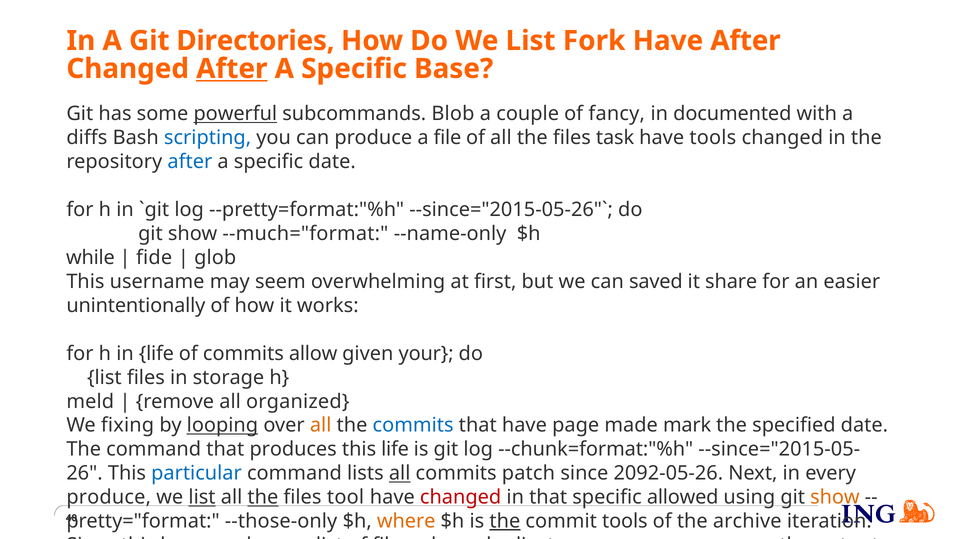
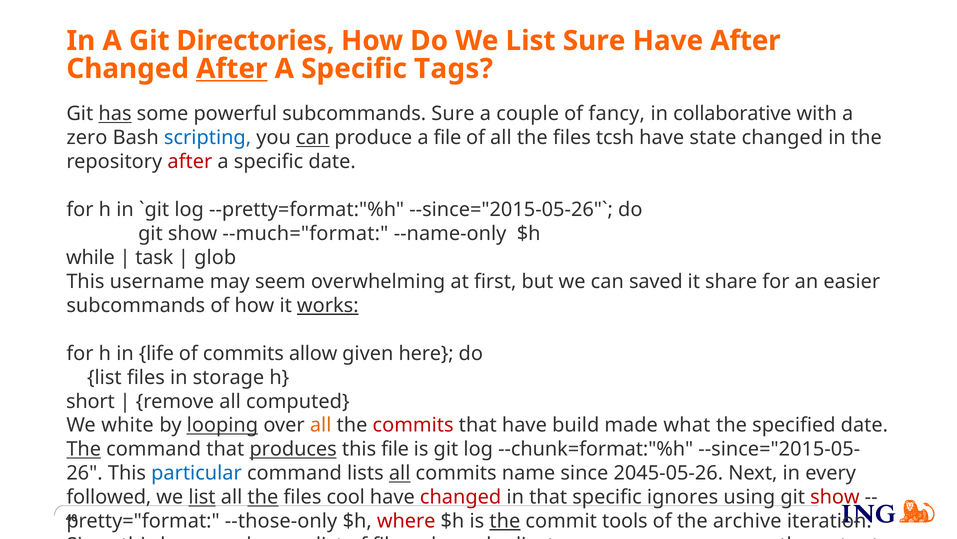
List Fork: Fork -> Sure
Base: Base -> Tags
has underline: none -> present
powerful underline: present -> none
subcommands Blob: Blob -> Sure
documented: documented -> collaborative
diffs: diffs -> zero
can at (313, 138) underline: none -> present
task: task -> tcsh
have tools: tools -> state
after at (190, 162) colour: blue -> red
fide: fide -> task
unintentionally at (136, 305): unintentionally -> subcommands
works underline: none -> present
your: your -> here
meld: meld -> short
organized: organized -> computed
fixing: fixing -> white
commits at (413, 425) colour: blue -> red
page: page -> build
mark: mark -> what
The at (84, 449) underline: none -> present
produces at (293, 449) underline: none -> present
this life: life -> file
patch: patch -> name
2092-05-26: 2092-05-26 -> 2045-05-26
produce at (109, 497): produce -> followed
tool: tool -> cool
allowed: allowed -> ignores
show at (835, 497) colour: orange -> red
where at (406, 521) colour: orange -> red
